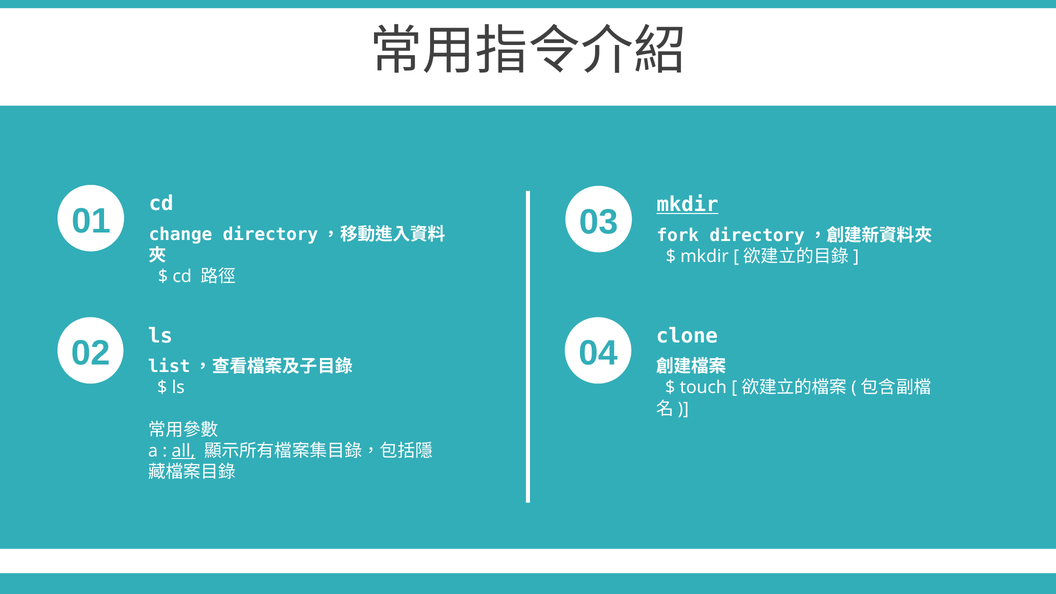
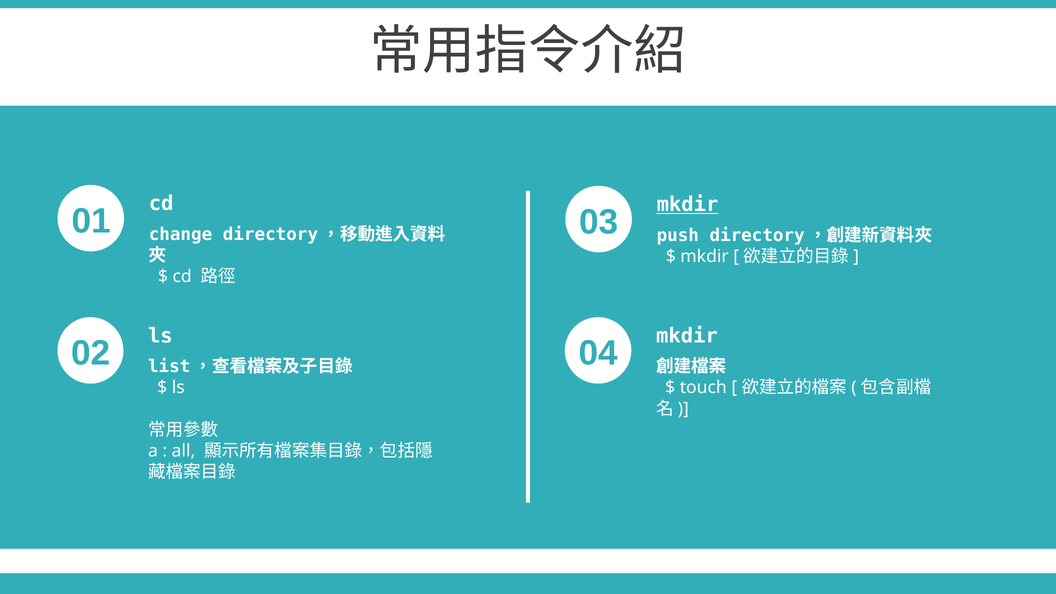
fork: fork -> push
clone at (687, 336): clone -> mkdir
all underline: present -> none
